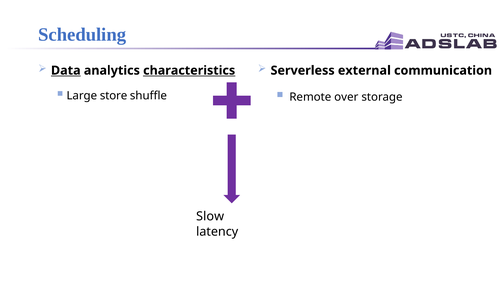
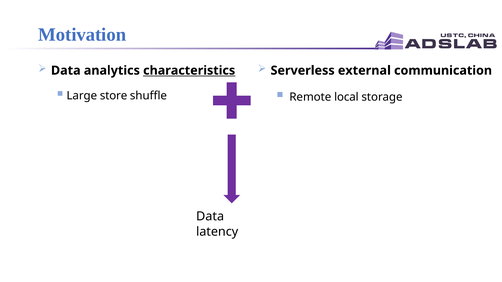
Scheduling: Scheduling -> Motivation
Data at (66, 71) underline: present -> none
over: over -> local
Slow at (210, 217): Slow -> Data
